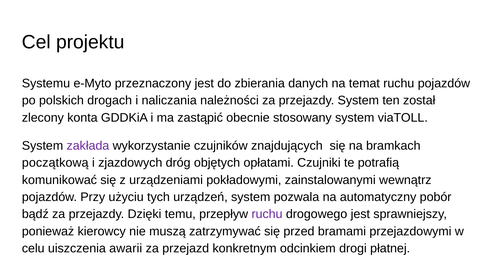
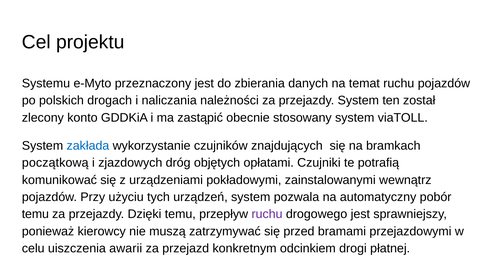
konta: konta -> konto
zakłada colour: purple -> blue
bądź at (35, 214): bądź -> temu
